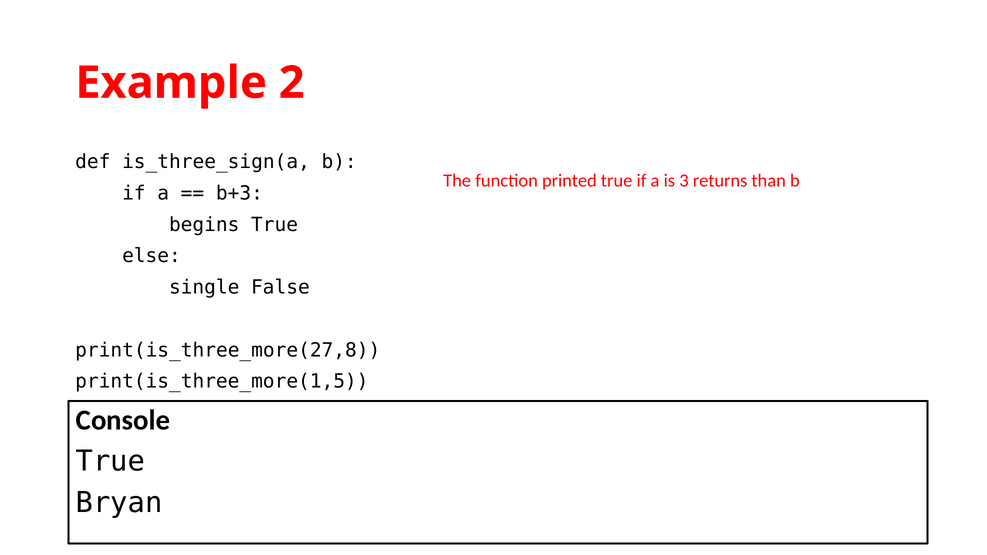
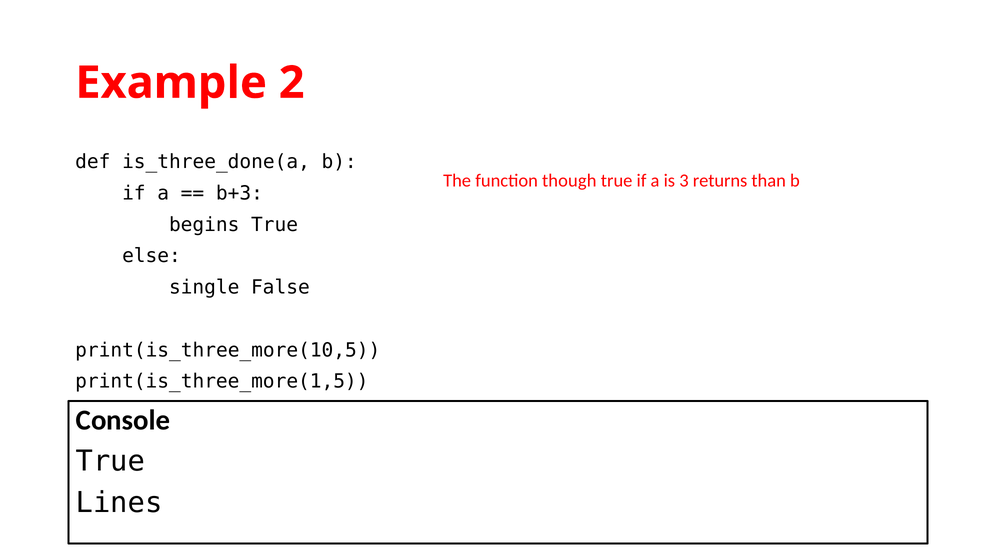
is_three_sign(a: is_three_sign(a -> is_three_done(a
printed: printed -> though
print(is_three_more(27,8: print(is_three_more(27,8 -> print(is_three_more(10,5
Bryan: Bryan -> Lines
